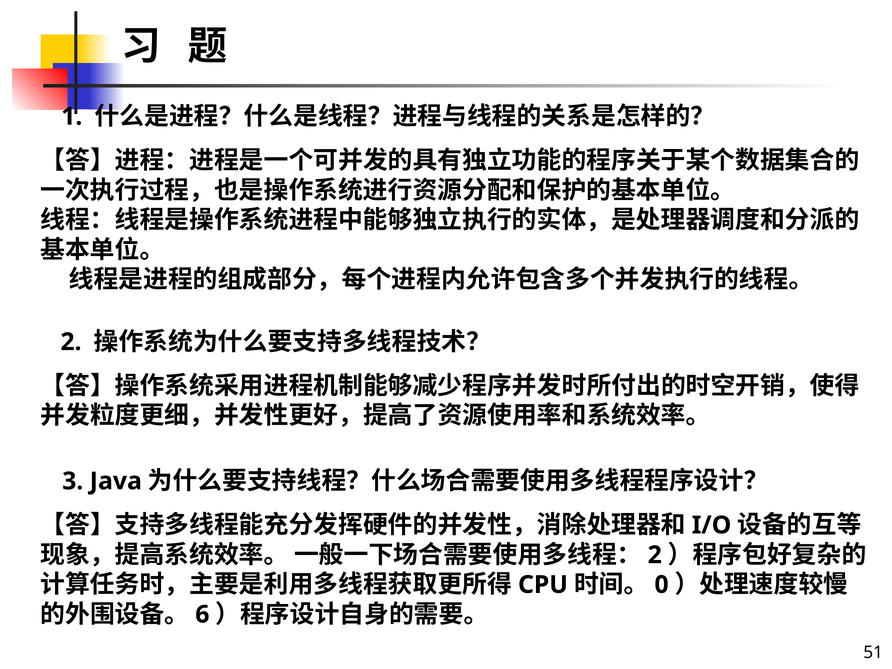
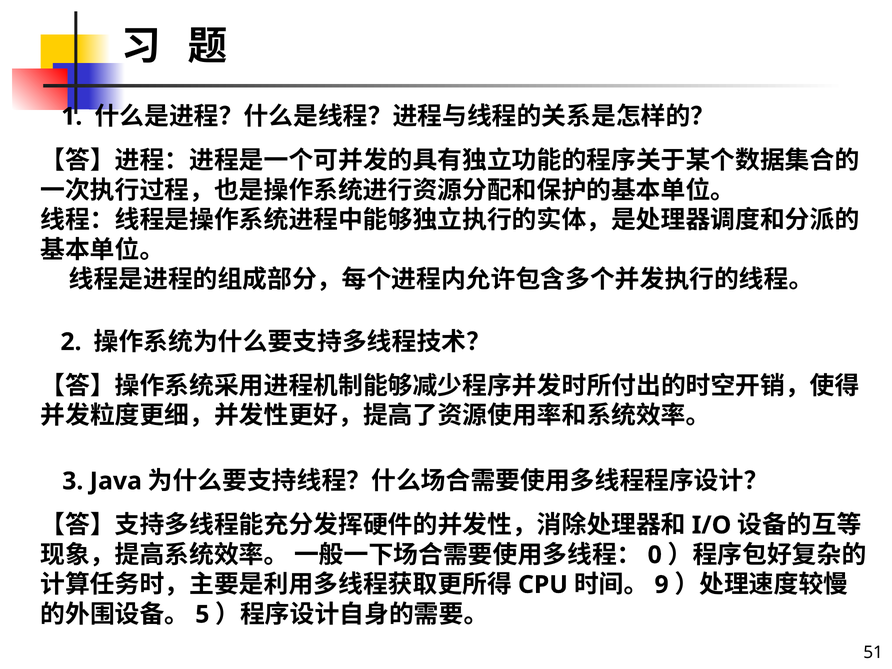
2 at (655, 555): 2 -> 0
0: 0 -> 9
6: 6 -> 5
